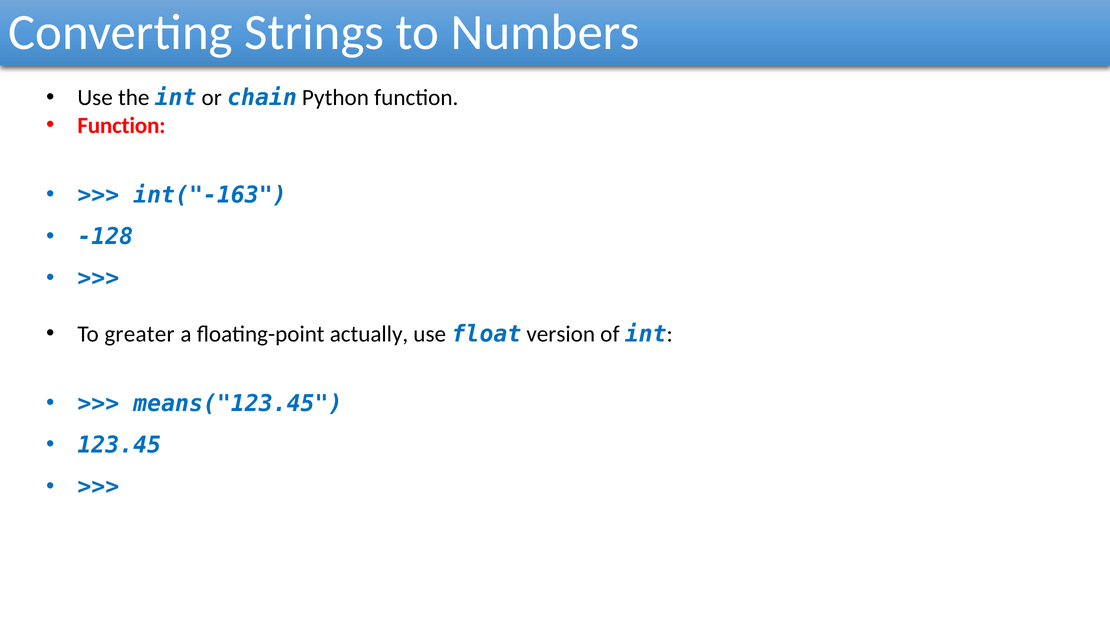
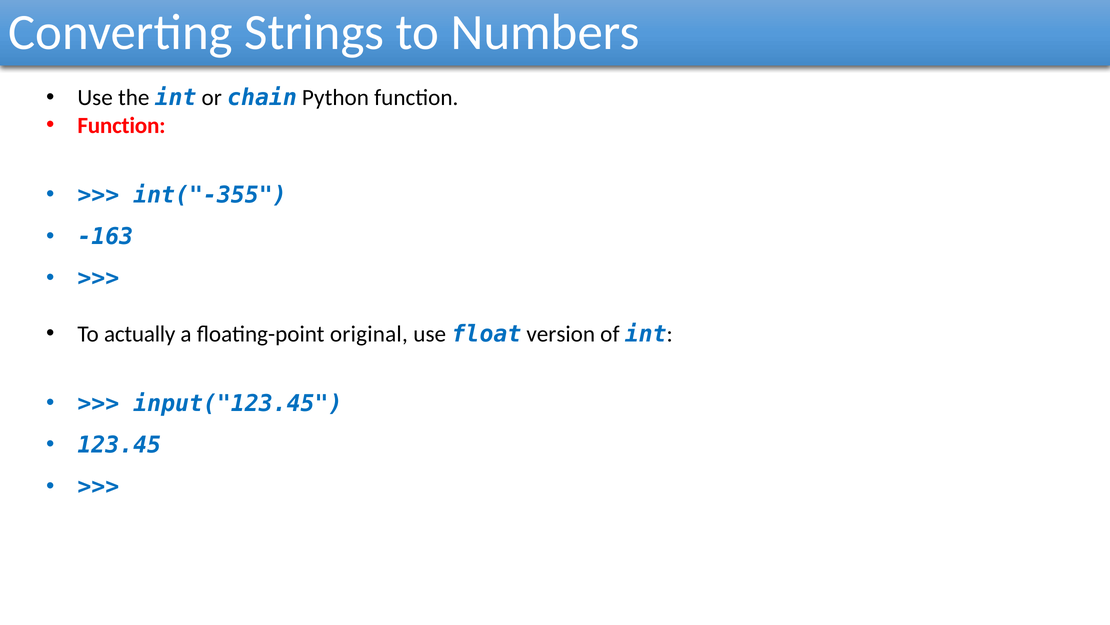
int("-163: int("-163 -> int("-355
-128: -128 -> -163
greater: greater -> actually
actually: actually -> original
means("123.45: means("123.45 -> input("123.45
